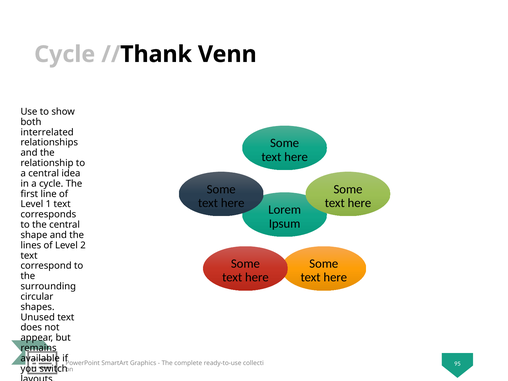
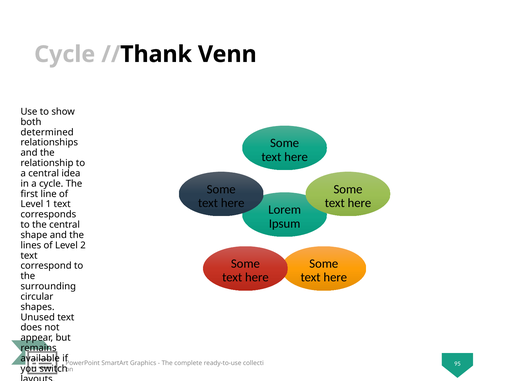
interrelated: interrelated -> determined
